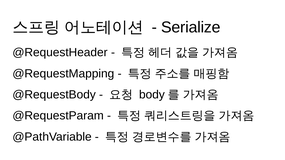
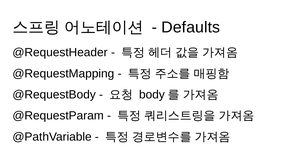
Serialize: Serialize -> Defaults
